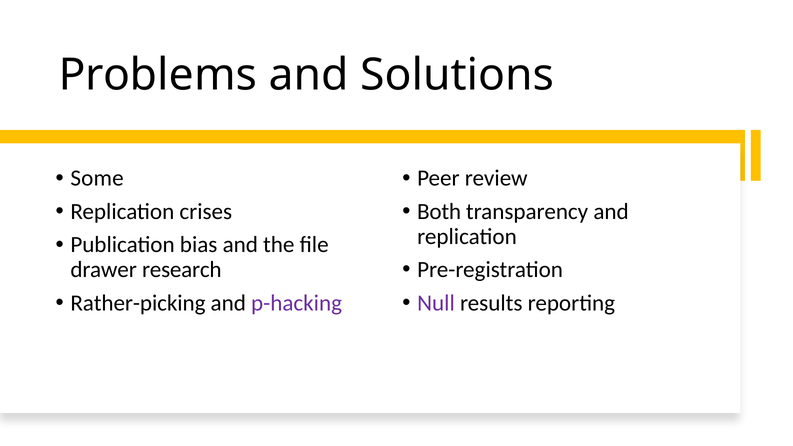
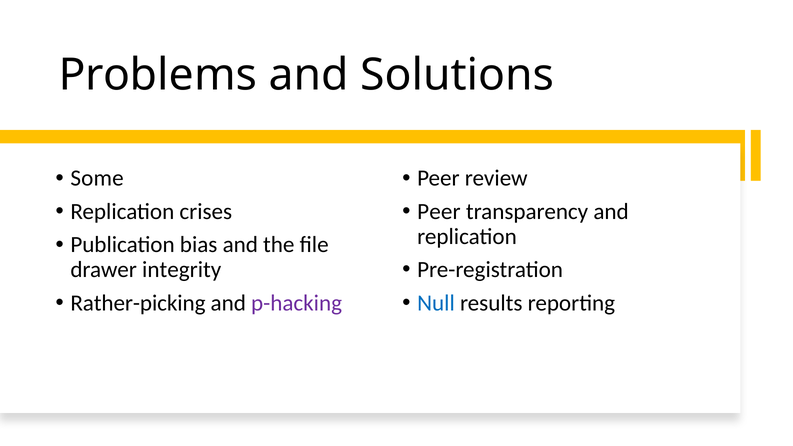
Both at (439, 212): Both -> Peer
research: research -> integrity
Null colour: purple -> blue
